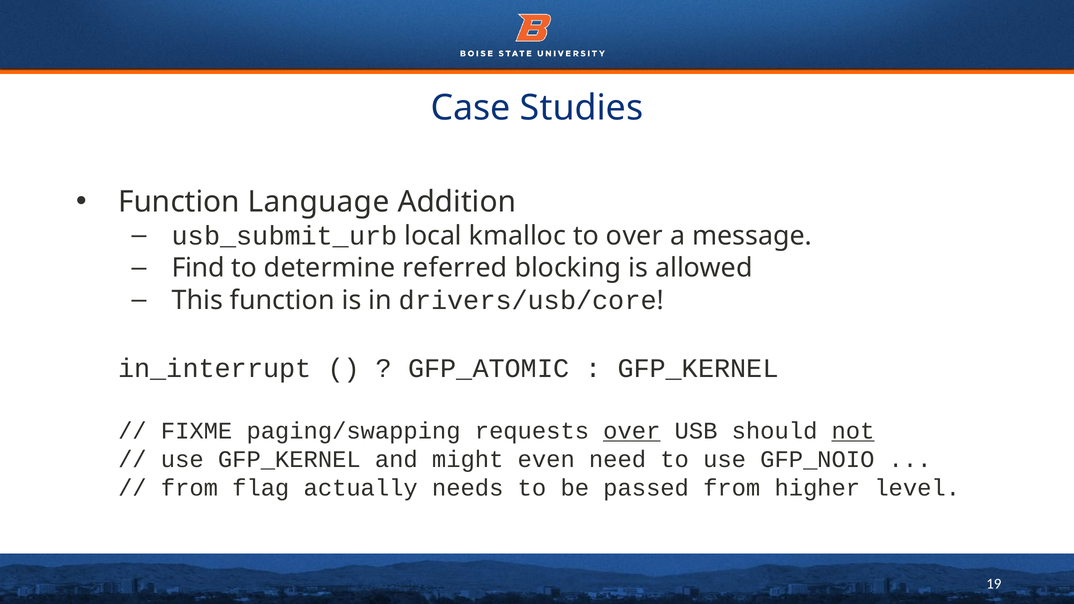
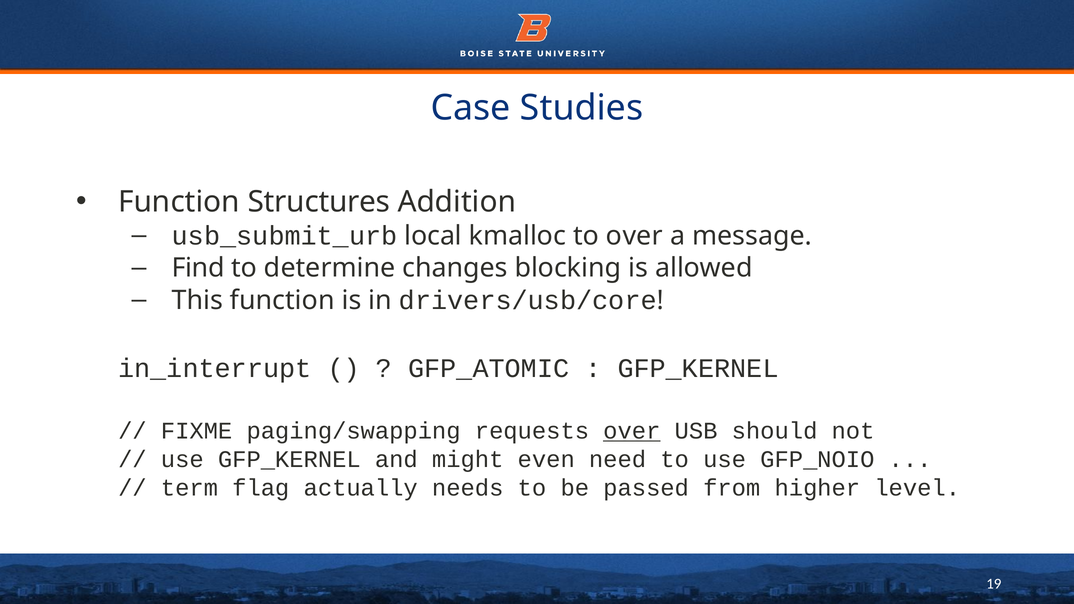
Language: Language -> Structures
referred: referred -> changes
not underline: present -> none
from at (189, 488): from -> term
